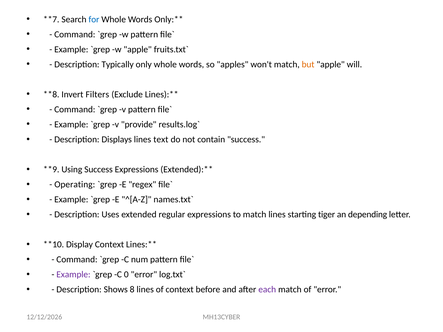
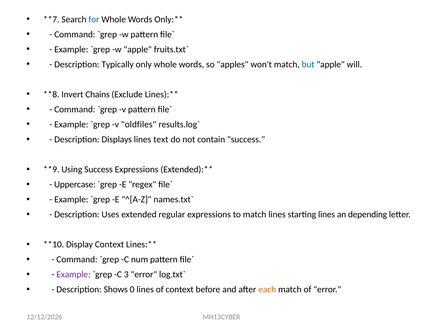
but colour: orange -> blue
Filters: Filters -> Chains
provide: provide -> oldfiles
Operating: Operating -> Uppercase
starting tiger: tiger -> lines
0: 0 -> 3
8: 8 -> 0
each colour: purple -> orange
